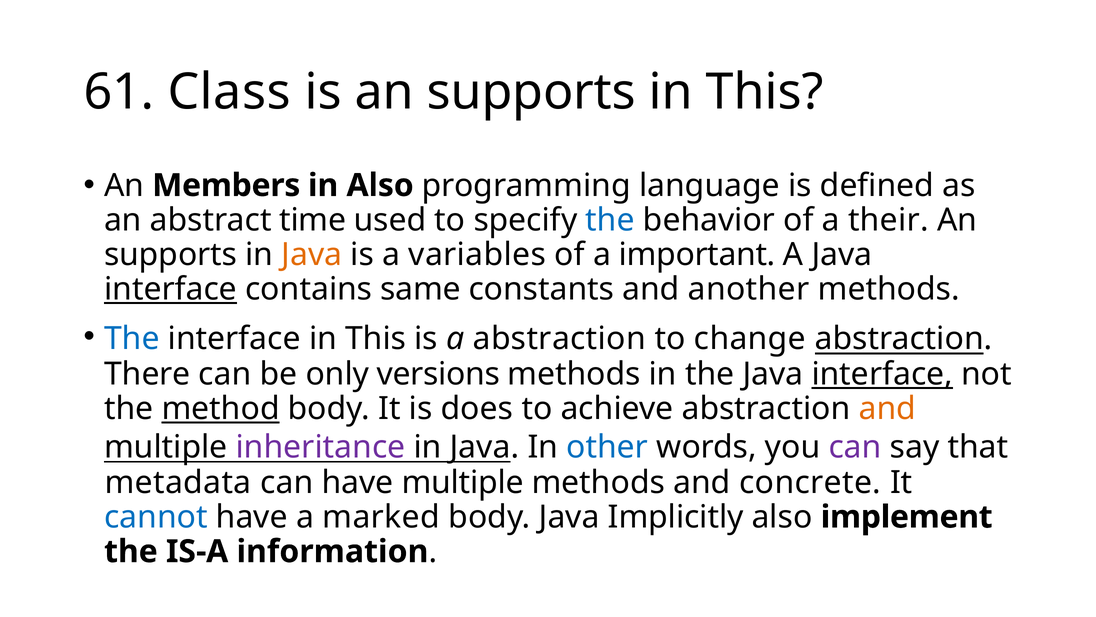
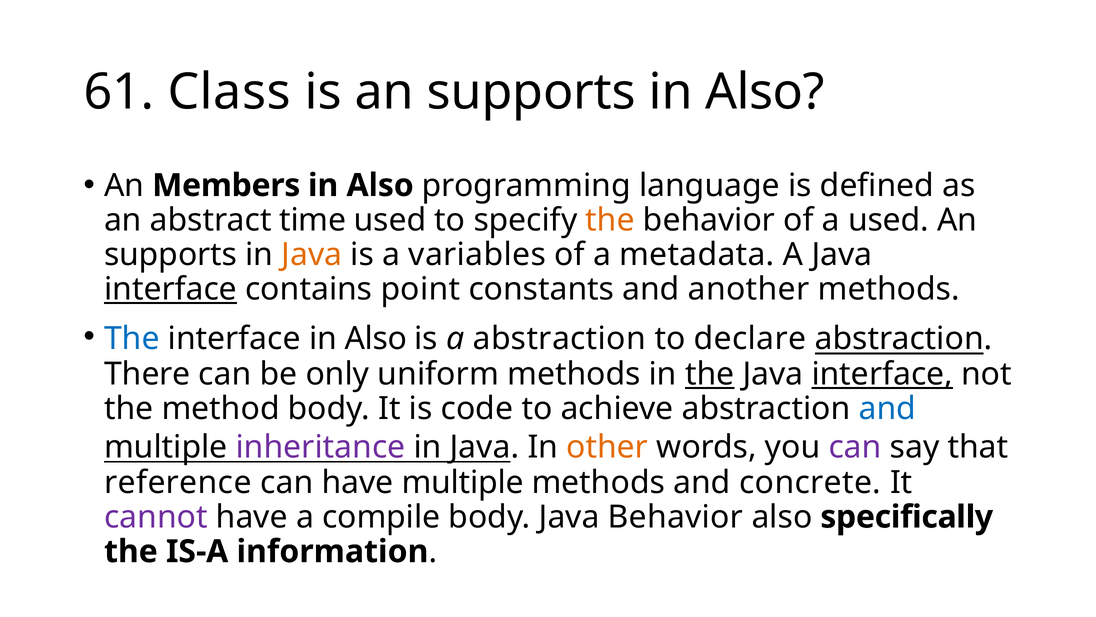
This at (765, 92): This -> Also
the at (610, 220) colour: blue -> orange
a their: their -> used
important: important -> metadata
same: same -> point
interface in This: This -> Also
change: change -> declare
versions: versions -> uniform
the at (710, 374) underline: none -> present
method underline: present -> none
does: does -> code
and at (887, 408) colour: orange -> blue
other colour: blue -> orange
metadata: metadata -> reference
cannot colour: blue -> purple
marked: marked -> compile
Java Implicitly: Implicitly -> Behavior
implement: implement -> specifically
